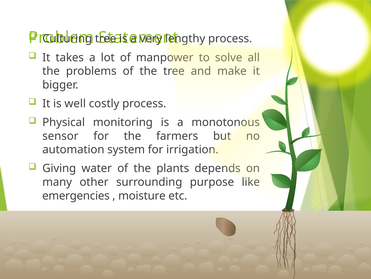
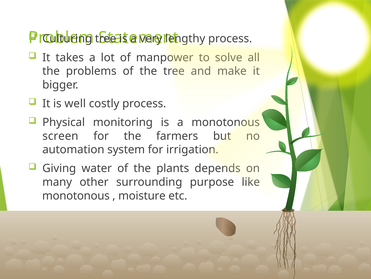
sensor: sensor -> screen
emergencies at (76, 195): emergencies -> monotonous
